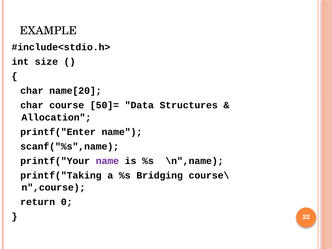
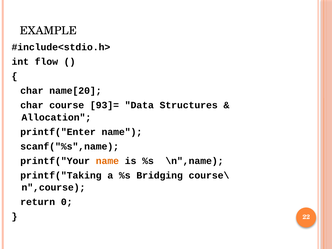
size: size -> flow
50]=: 50]= -> 93]=
name at (107, 161) colour: purple -> orange
